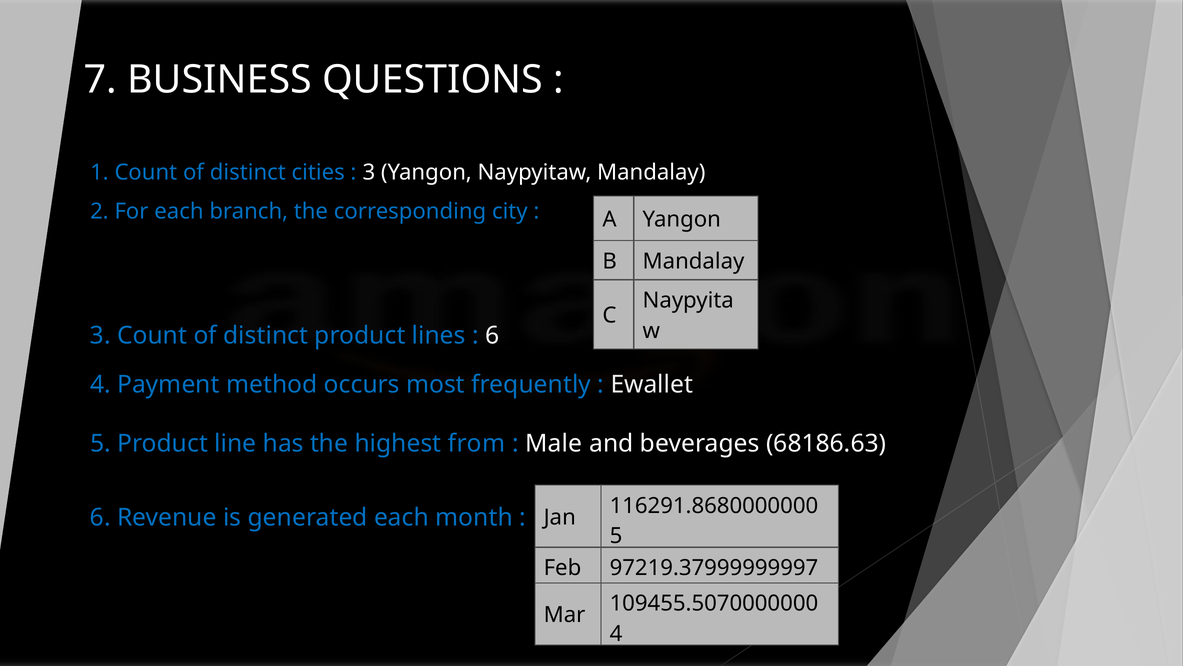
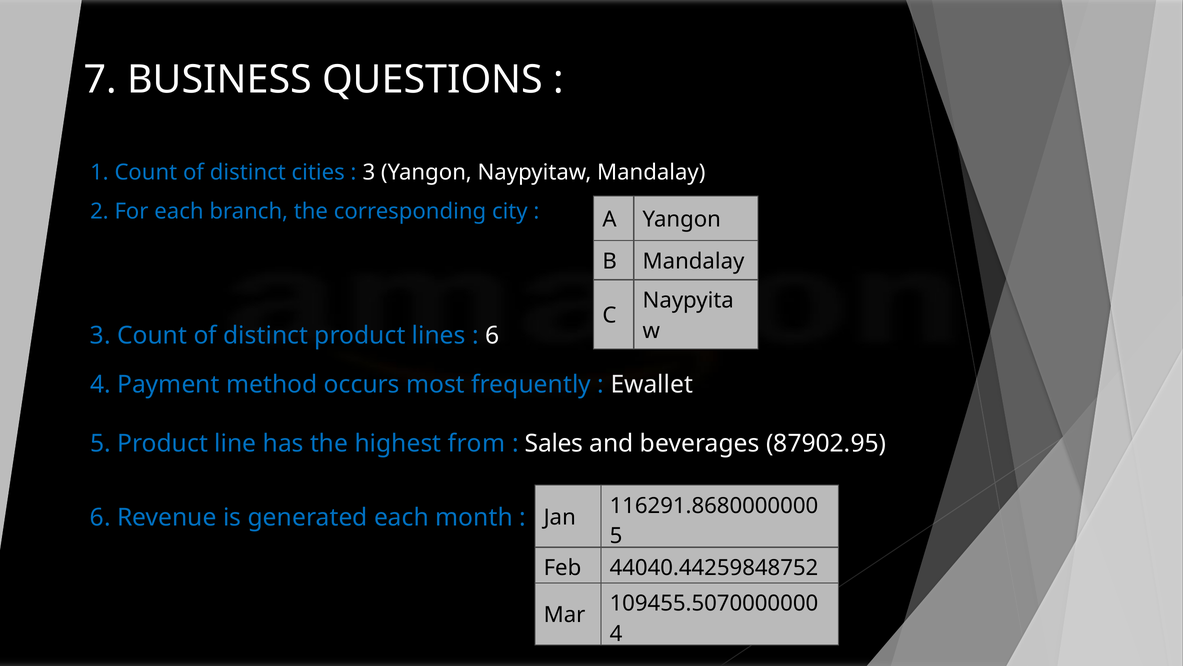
Male: Male -> Sales
68186.63: 68186.63 -> 87902.95
97219.37999999997: 97219.37999999997 -> 44040.44259848752
